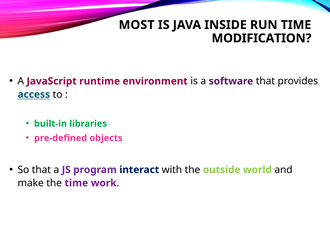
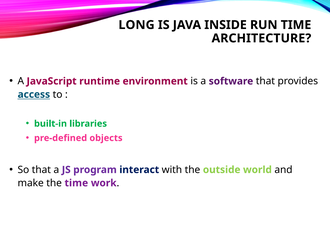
MOST: MOST -> LONG
MODIFICATION: MODIFICATION -> ARCHITECTURE
